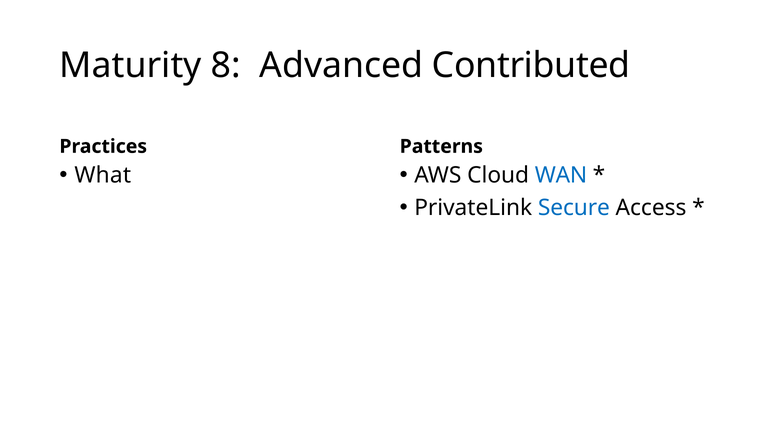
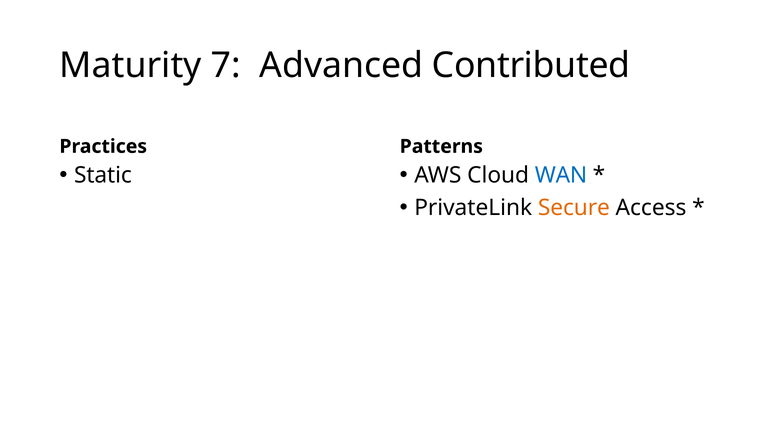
8: 8 -> 7
What: What -> Static
Secure colour: blue -> orange
